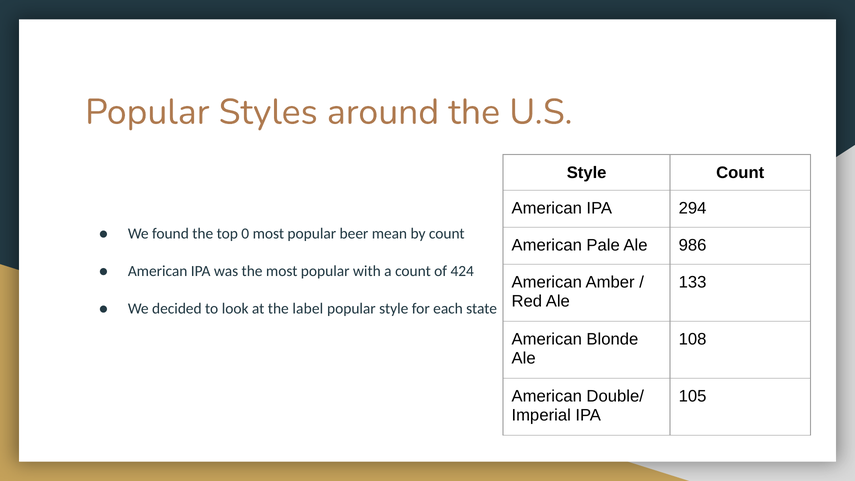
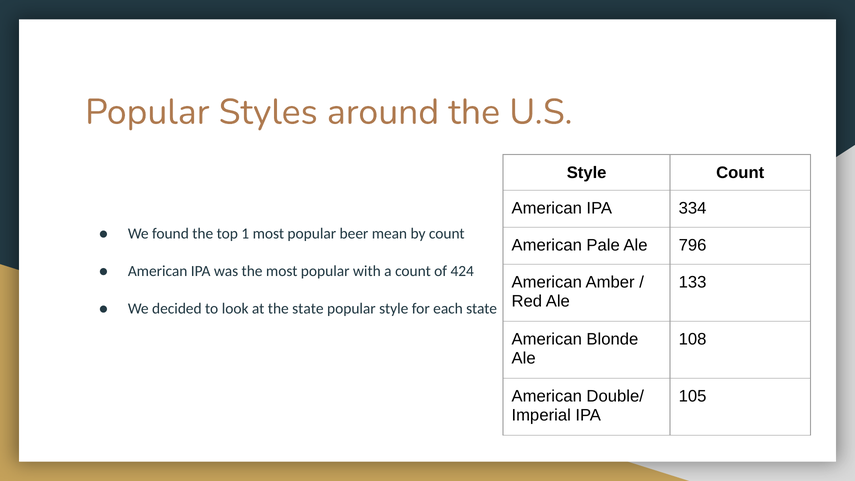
294: 294 -> 334
0: 0 -> 1
986: 986 -> 796
the label: label -> state
